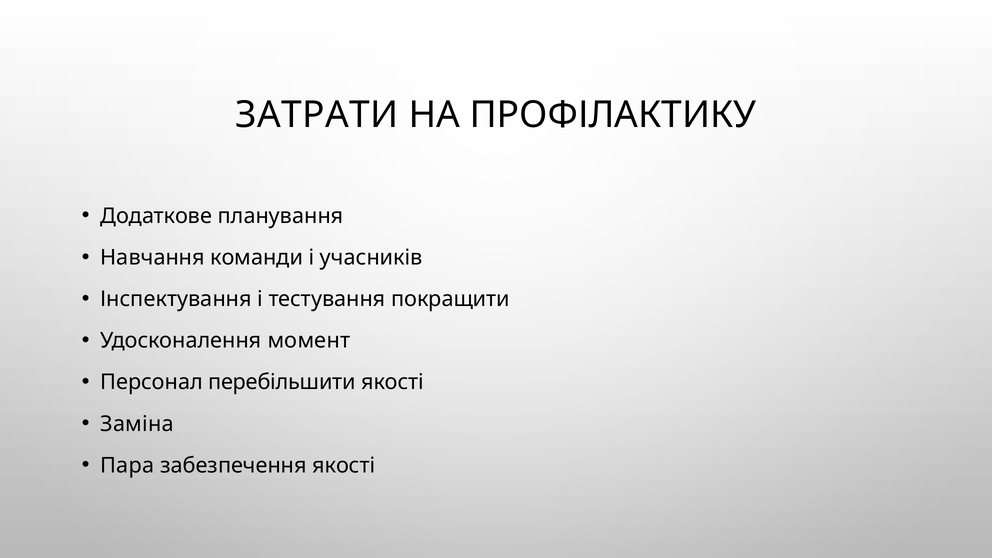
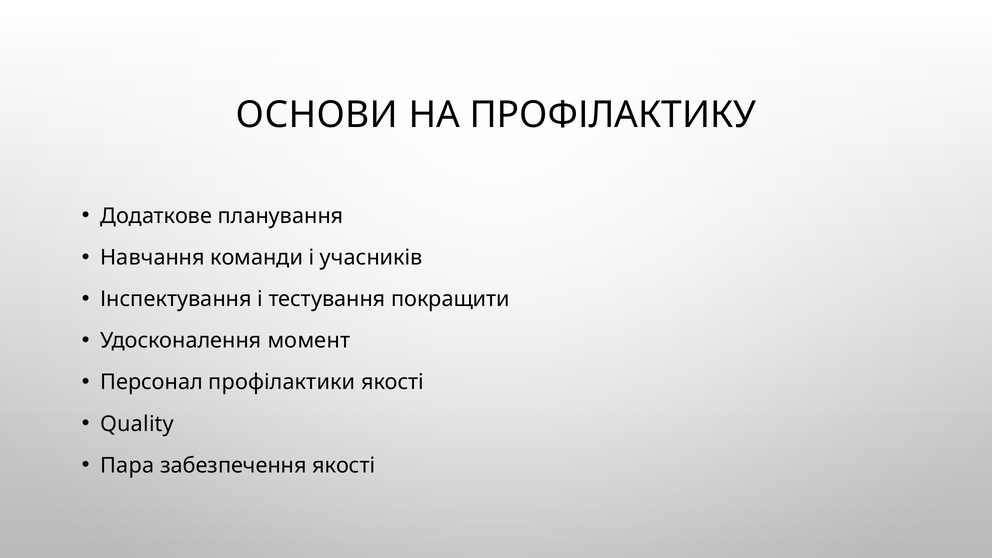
ЗАТРАТИ: ЗАТРАТИ -> ОСНОВИ
перебільшити: перебільшити -> профілактики
Заміна: Заміна -> Quality
